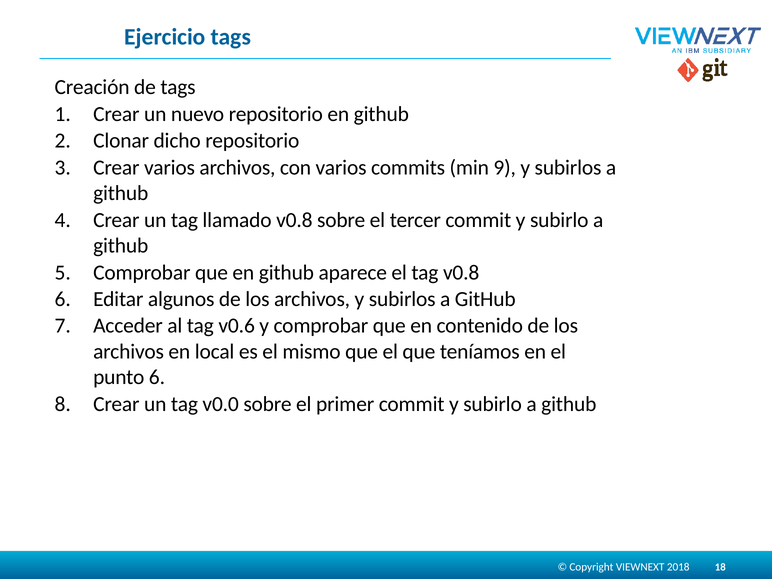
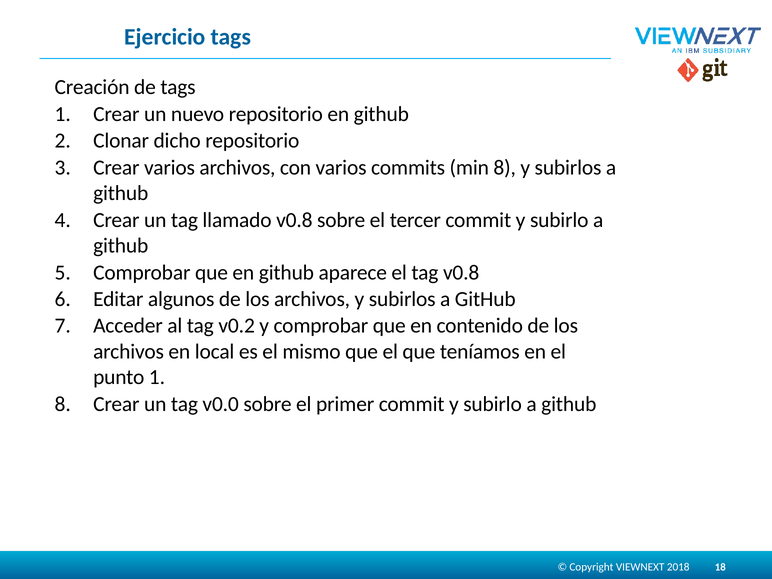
min 9: 9 -> 8
v0.6: v0.6 -> v0.2
punto 6: 6 -> 1
